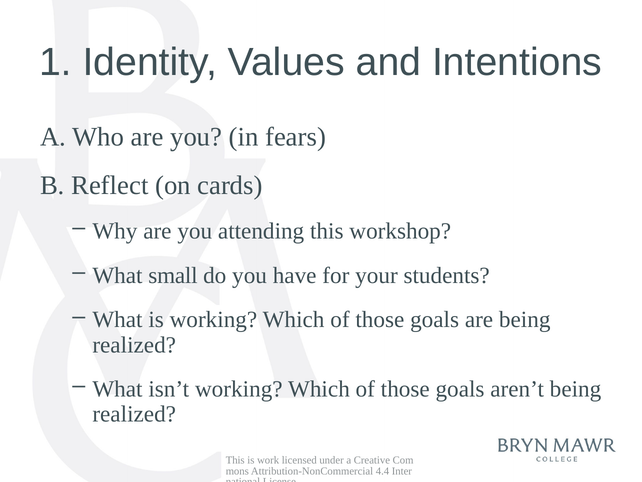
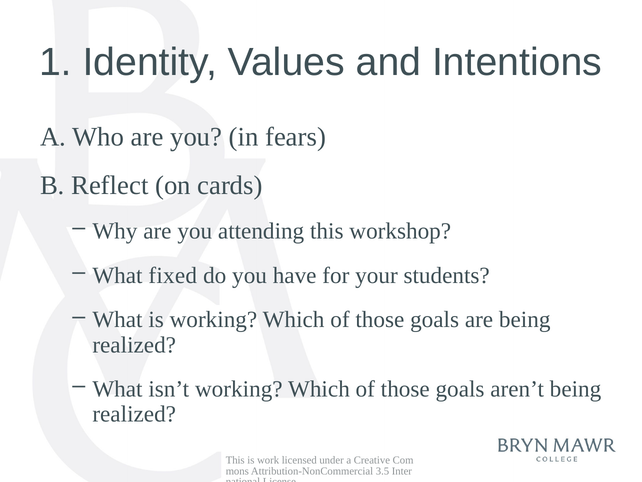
small: small -> fixed
4.4: 4.4 -> 3.5
